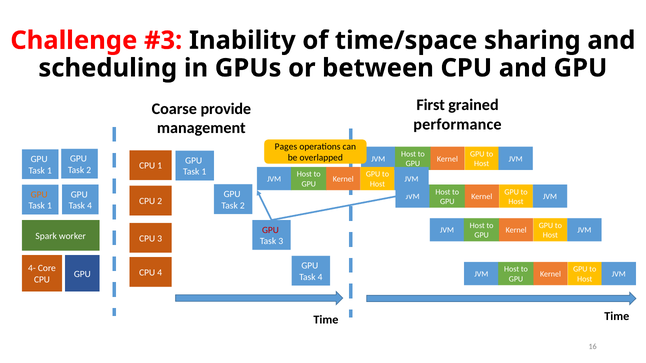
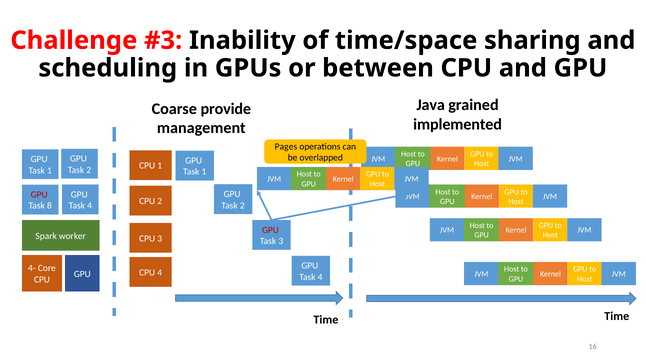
First: First -> Java
performance: performance -> implemented
GPU at (39, 195) colour: orange -> red
1 at (49, 206): 1 -> 8
